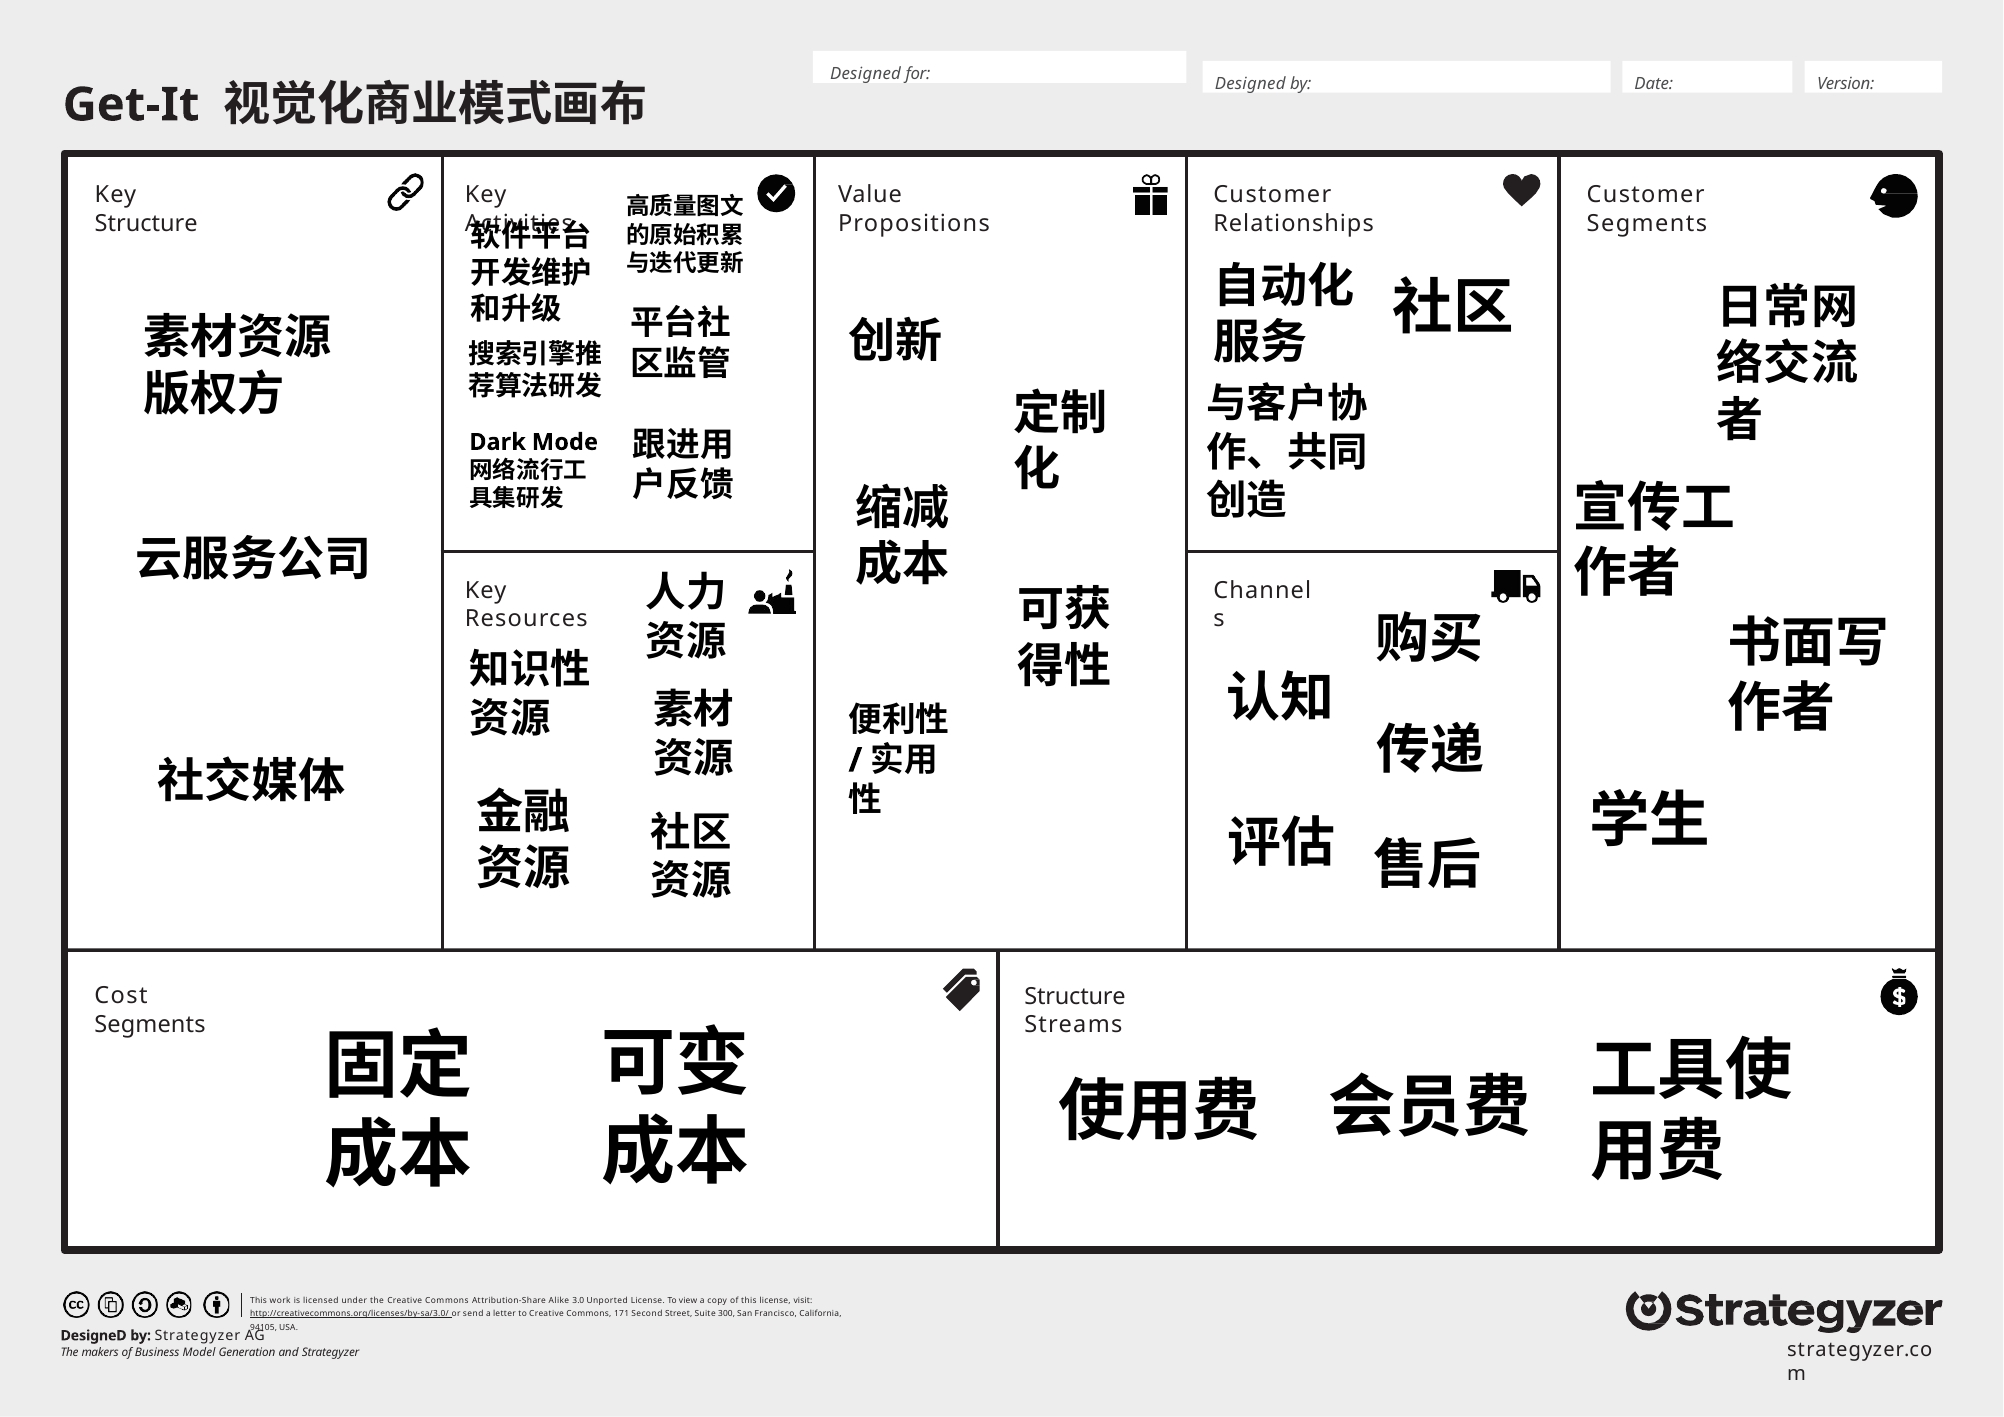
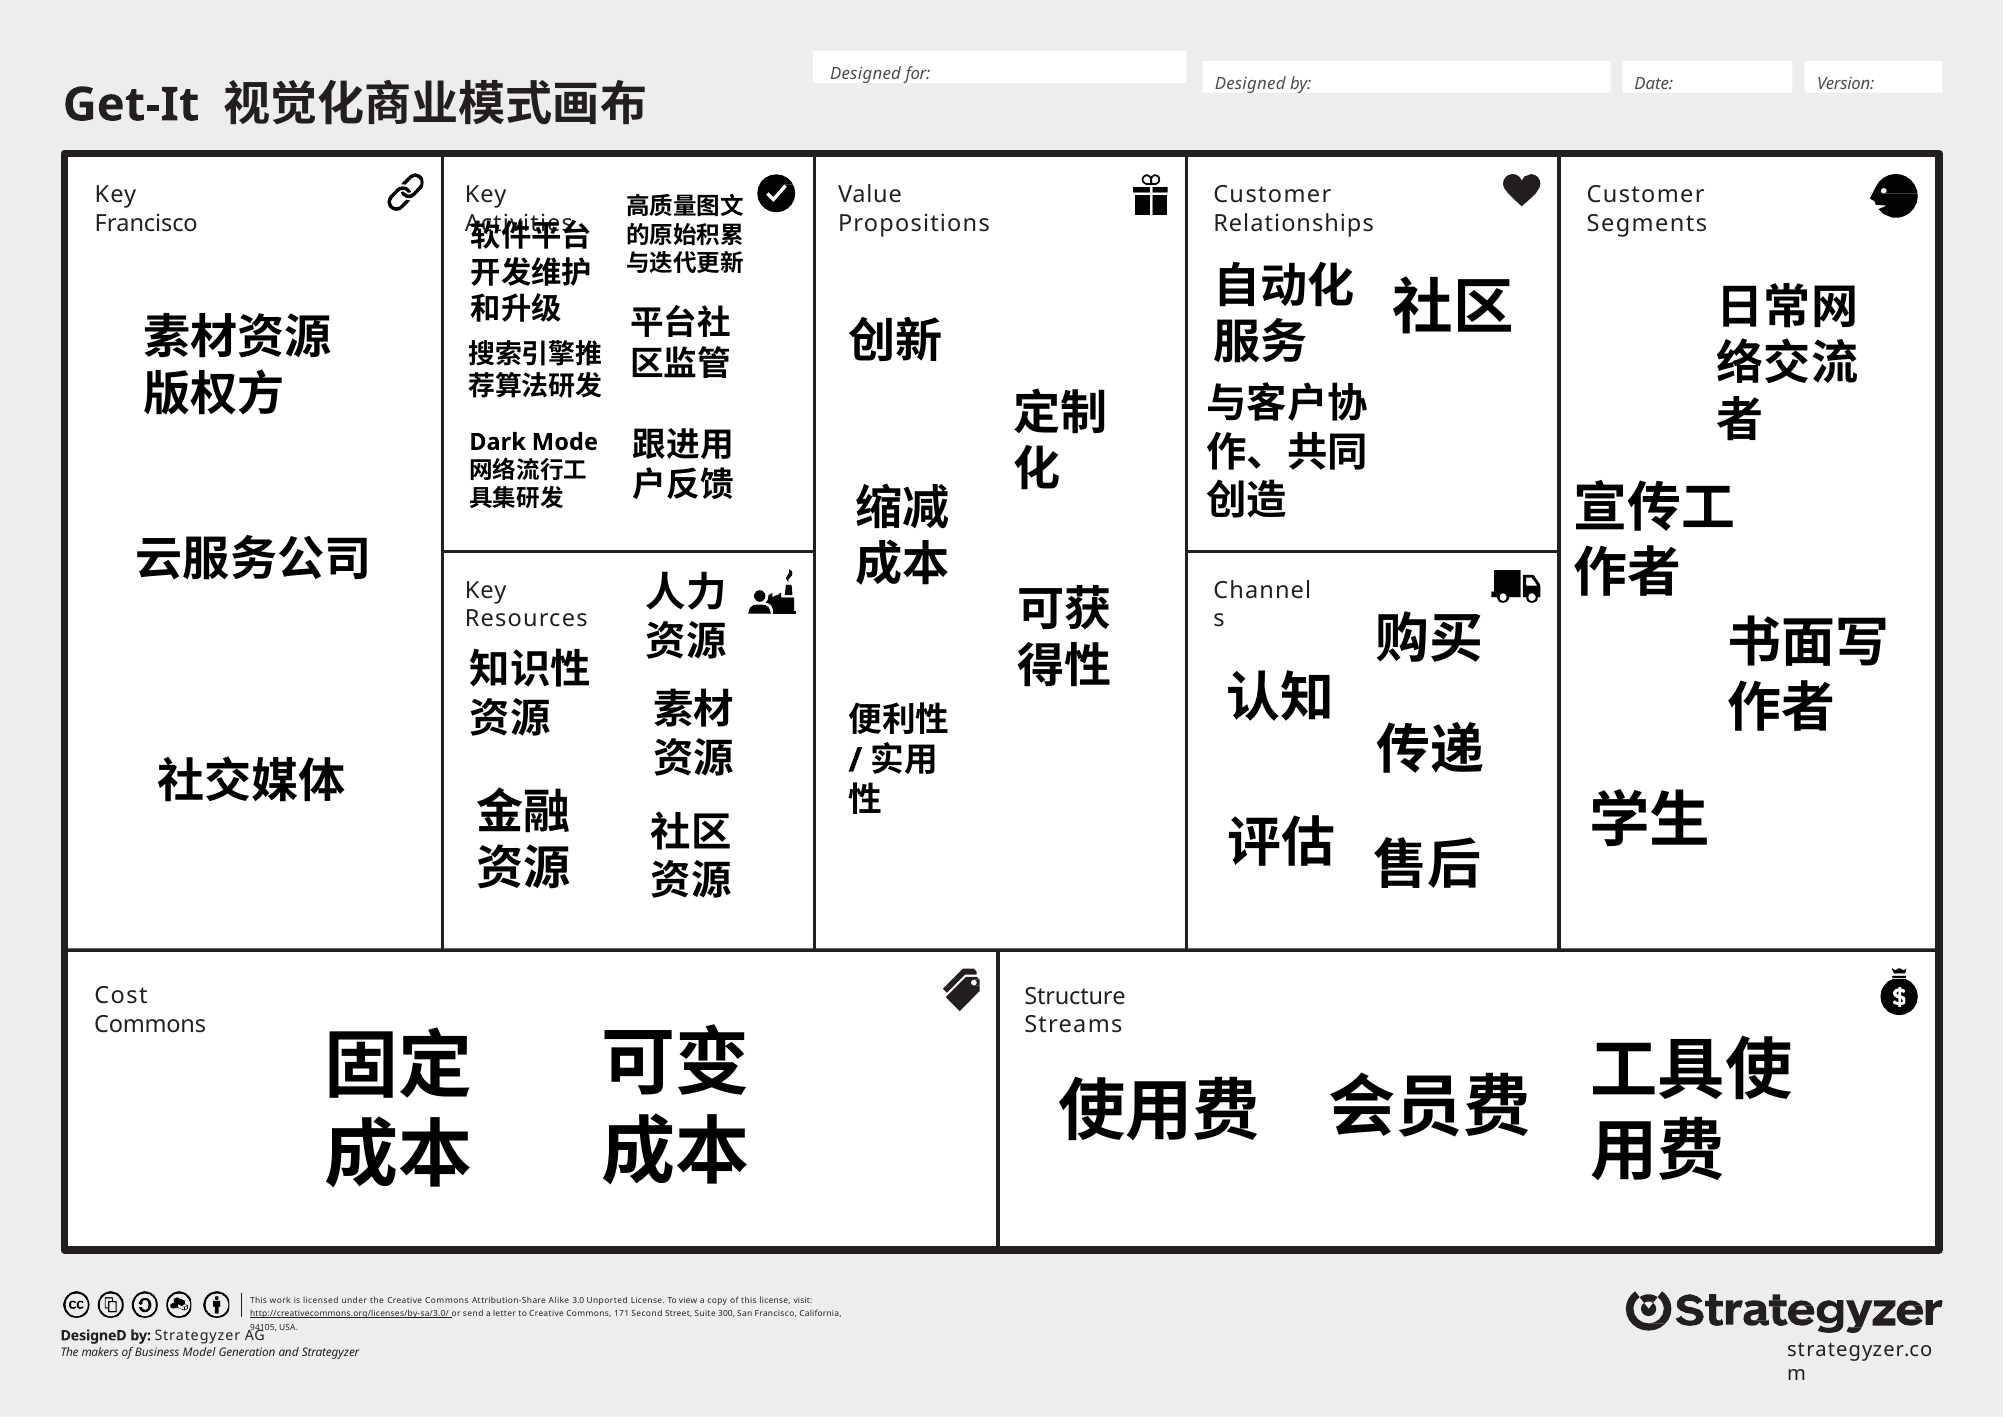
Structure at (146, 223): Structure -> Francisco
Segments at (150, 1024): Segments -> Commons
